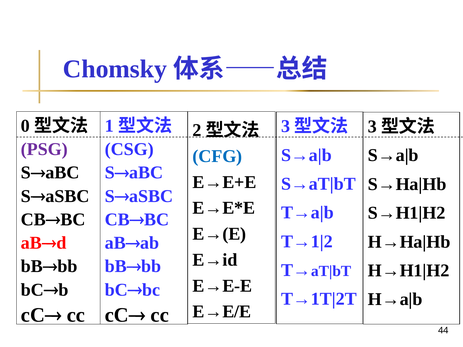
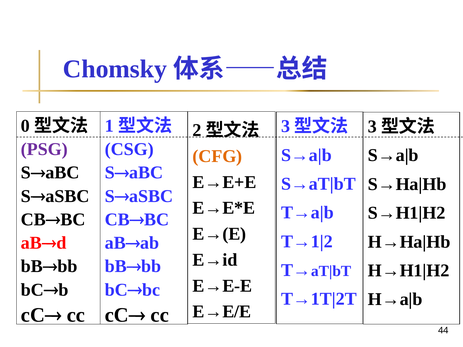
CFG colour: blue -> orange
